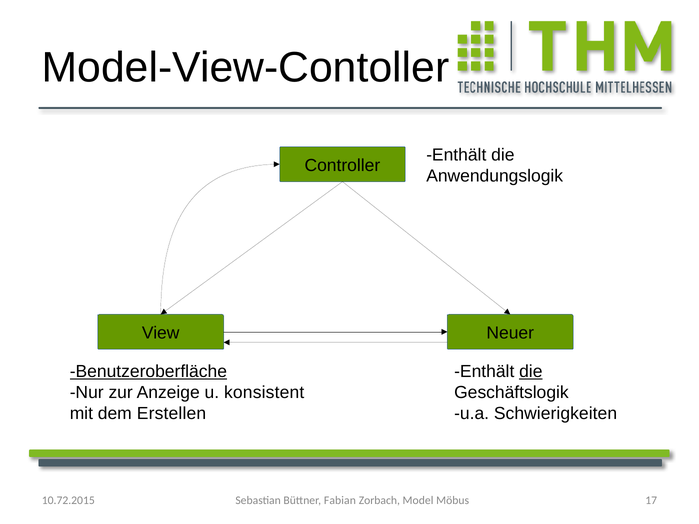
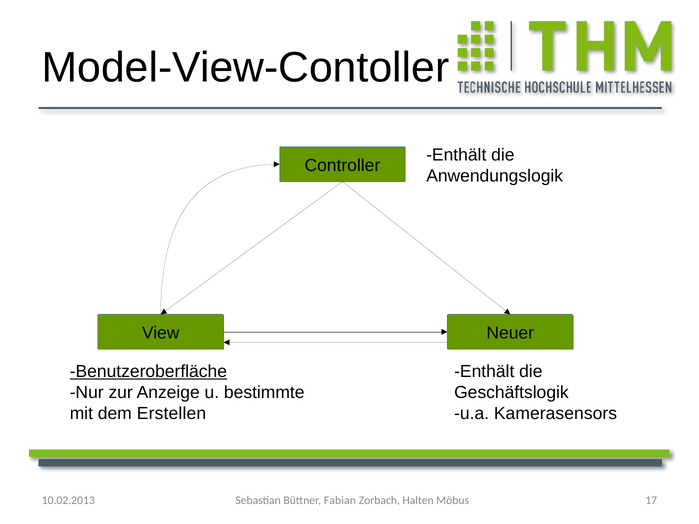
die at (531, 372) underline: present -> none
konsistent: konsistent -> bestimmte
Schwierigkeiten: Schwierigkeiten -> Kamerasensors
10.72.2015: 10.72.2015 -> 10.02.2013
Model: Model -> Halten
